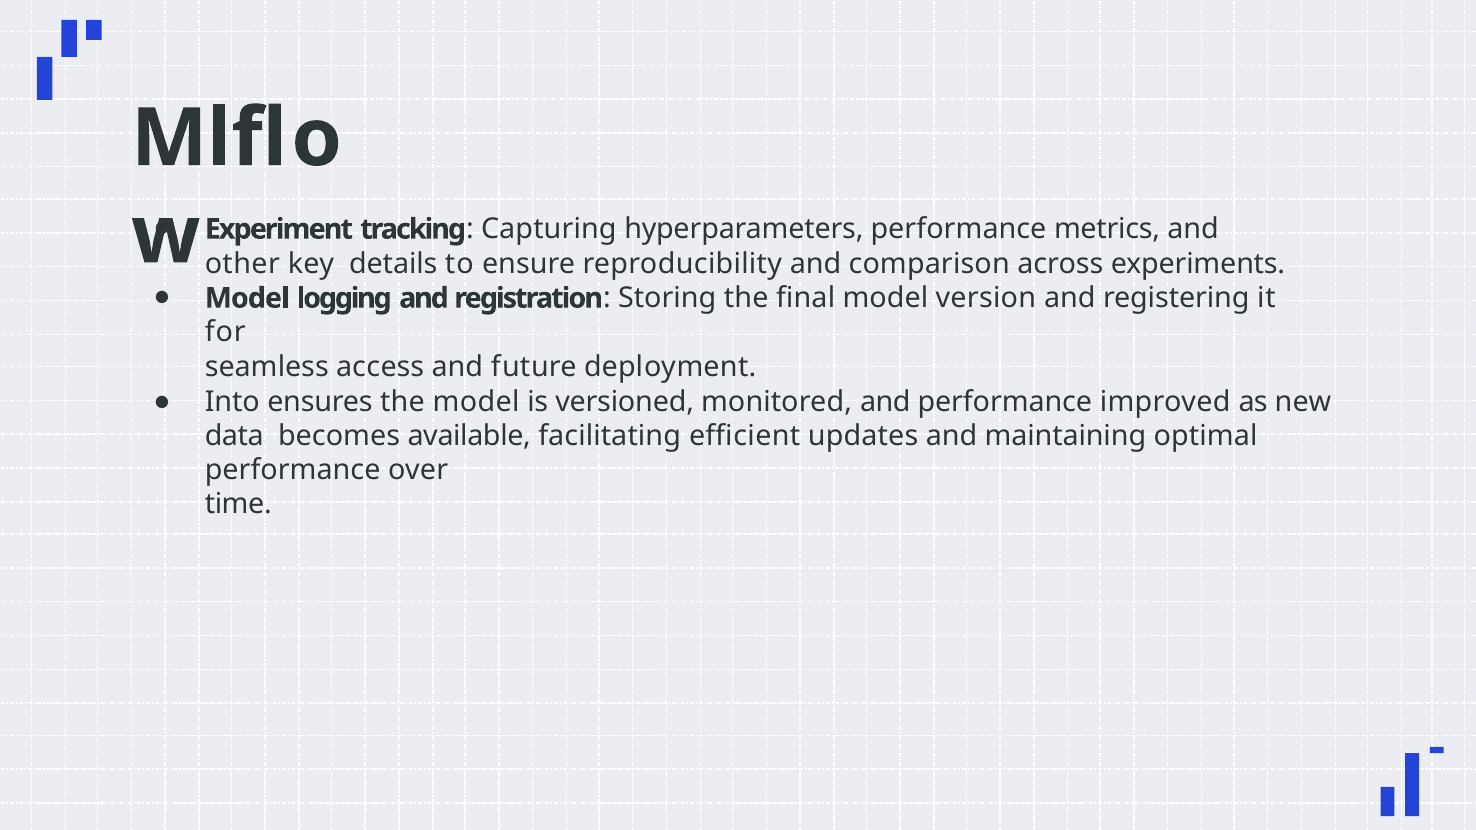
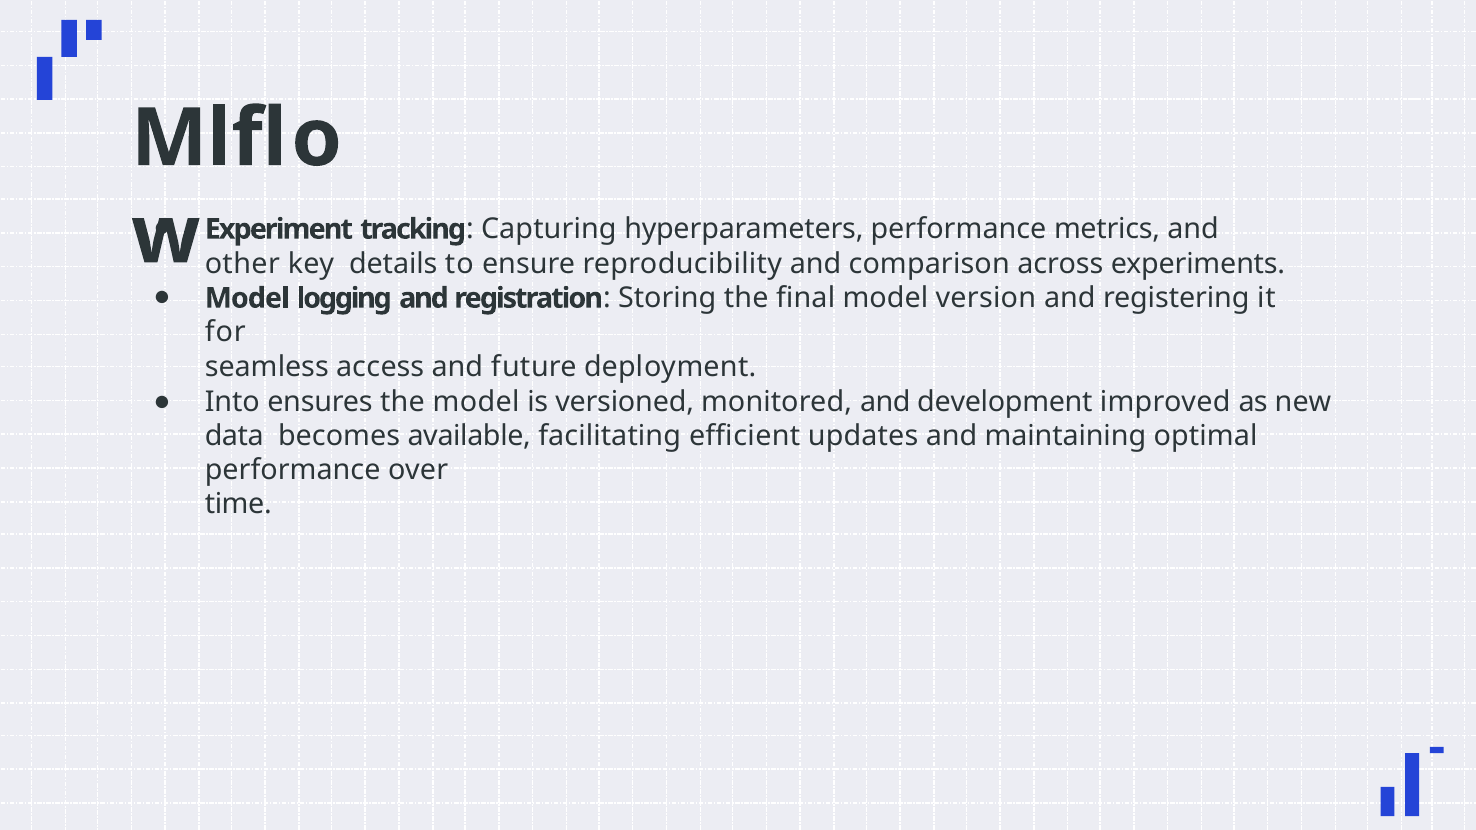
and performance: performance -> development
